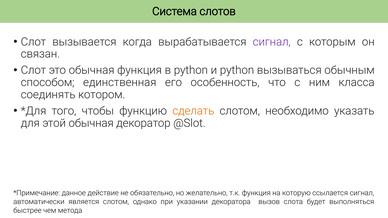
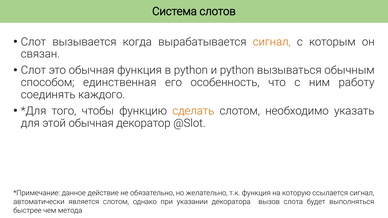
сигнал at (272, 42) colour: purple -> orange
класса: класса -> работу
котором: котором -> каждого
